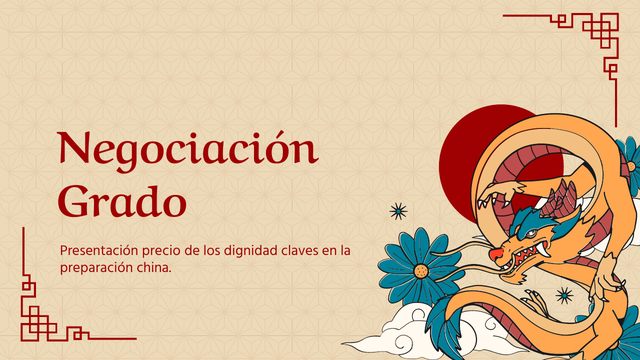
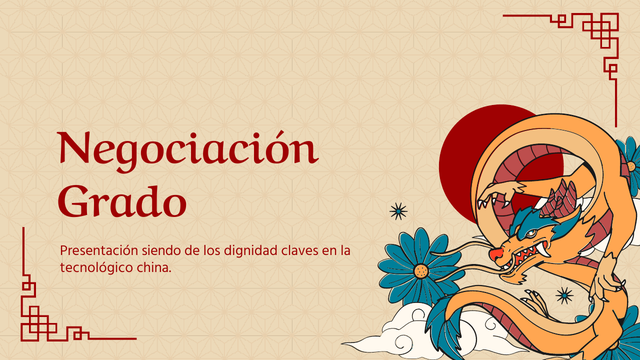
precio: precio -> siendo
preparación: preparación -> tecnológico
